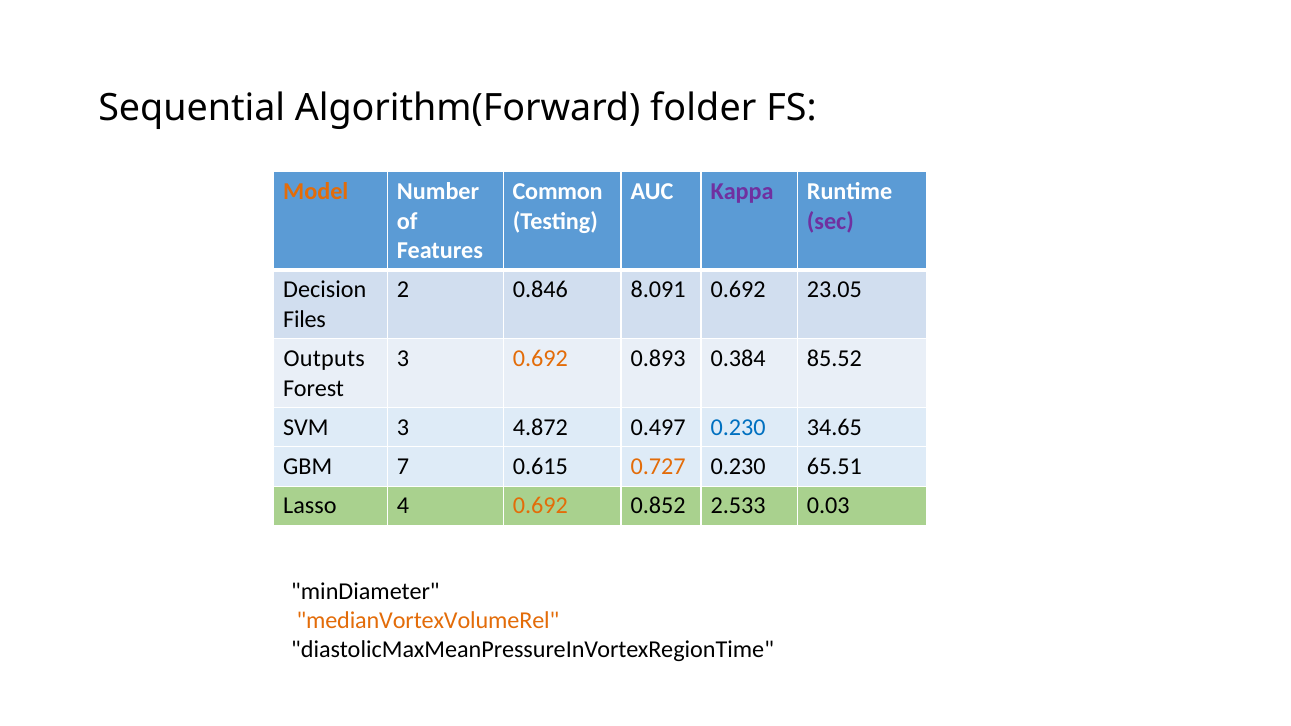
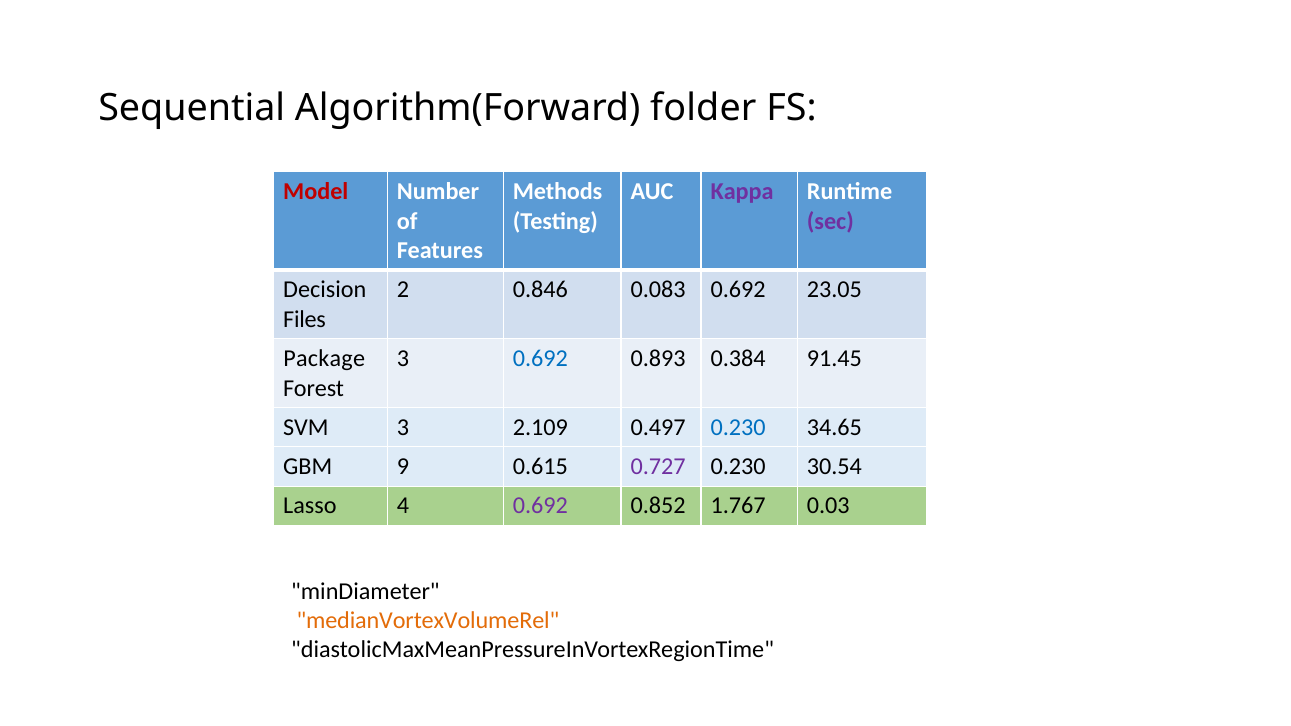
Model colour: orange -> red
Common: Common -> Methods
8.091: 8.091 -> 0.083
Outputs: Outputs -> Package
0.692 at (540, 359) colour: orange -> blue
85.52: 85.52 -> 91.45
4.872: 4.872 -> 2.109
7: 7 -> 9
0.727 colour: orange -> purple
65.51: 65.51 -> 30.54
0.692 at (540, 506) colour: orange -> purple
2.533: 2.533 -> 1.767
